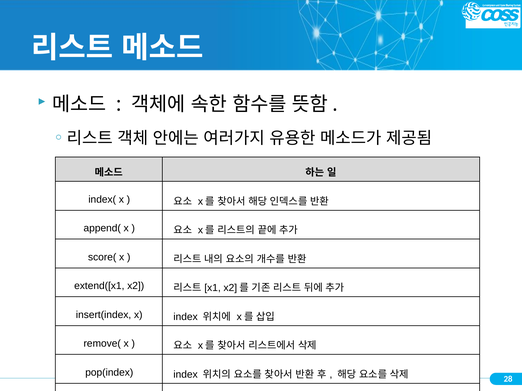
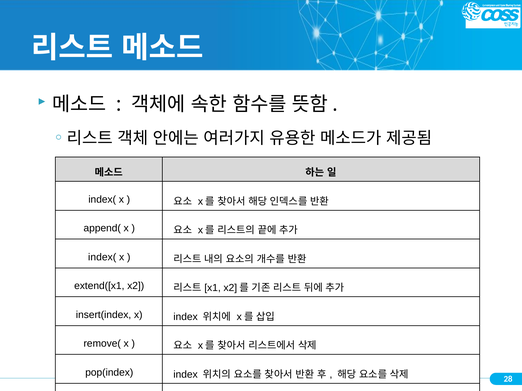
score( at (102, 257): score( -> index(
